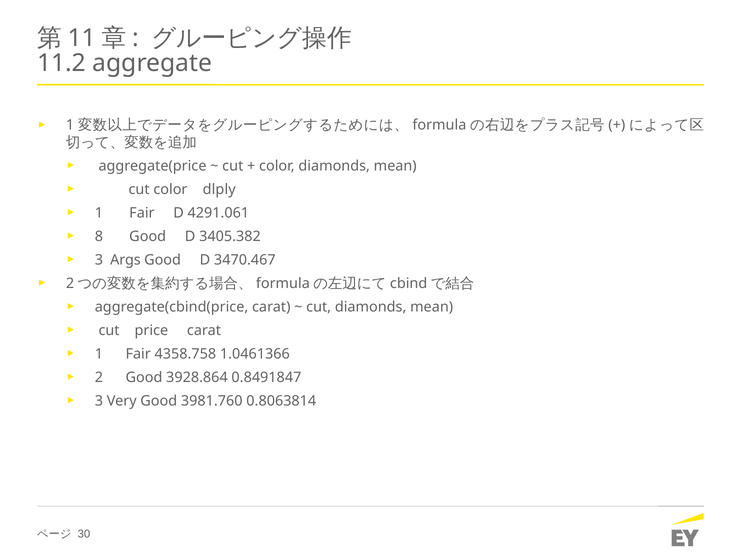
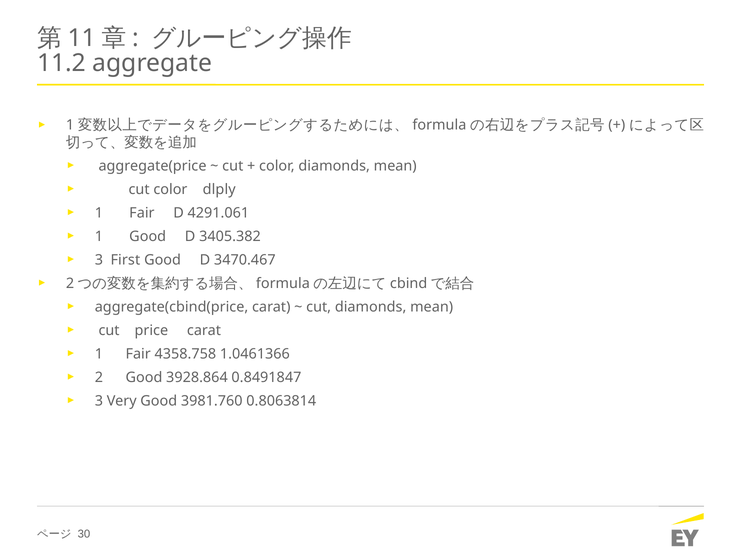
8 at (99, 236): 8 -> 1
Args: Args -> First
